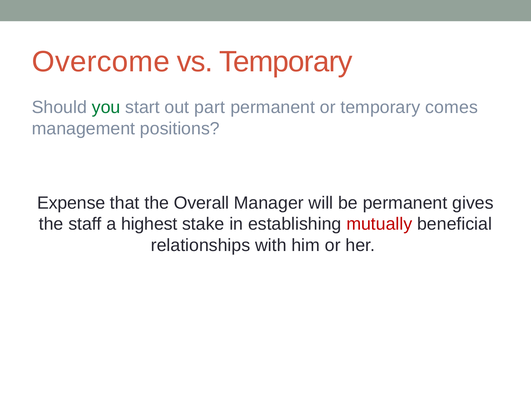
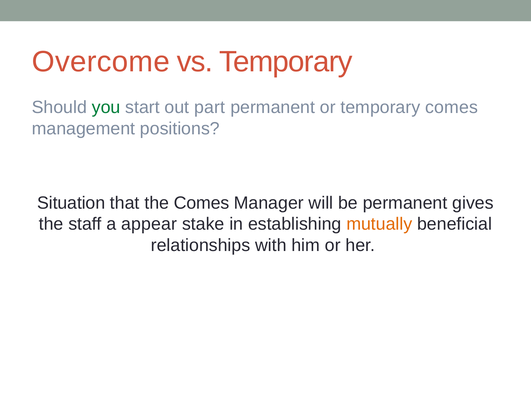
Expense: Expense -> Situation
the Overall: Overall -> Comes
highest: highest -> appear
mutually colour: red -> orange
